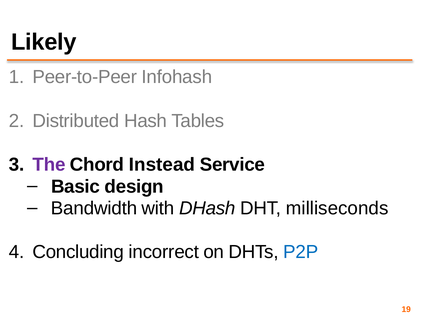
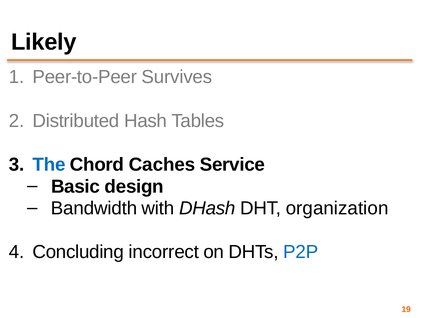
Infohash: Infohash -> Survives
The colour: purple -> blue
Instead: Instead -> Caches
milliseconds: milliseconds -> organization
